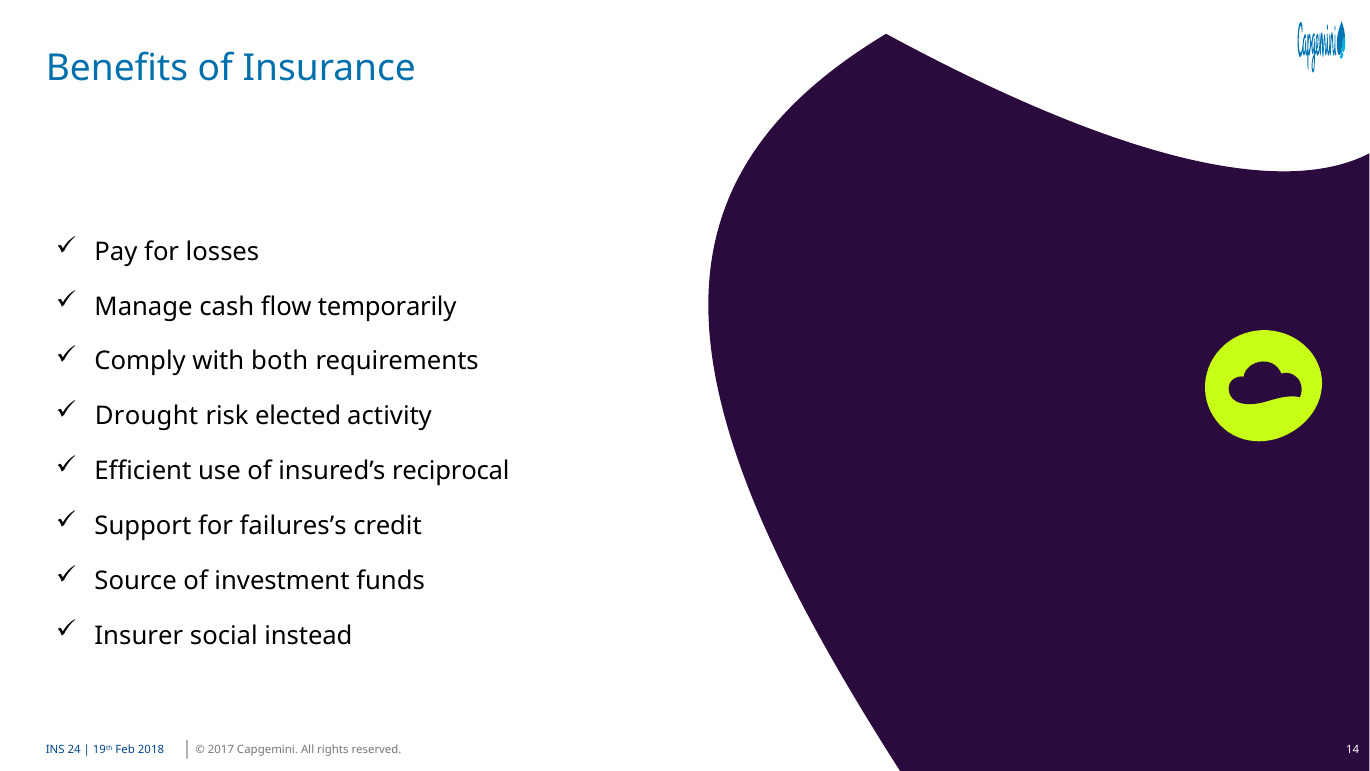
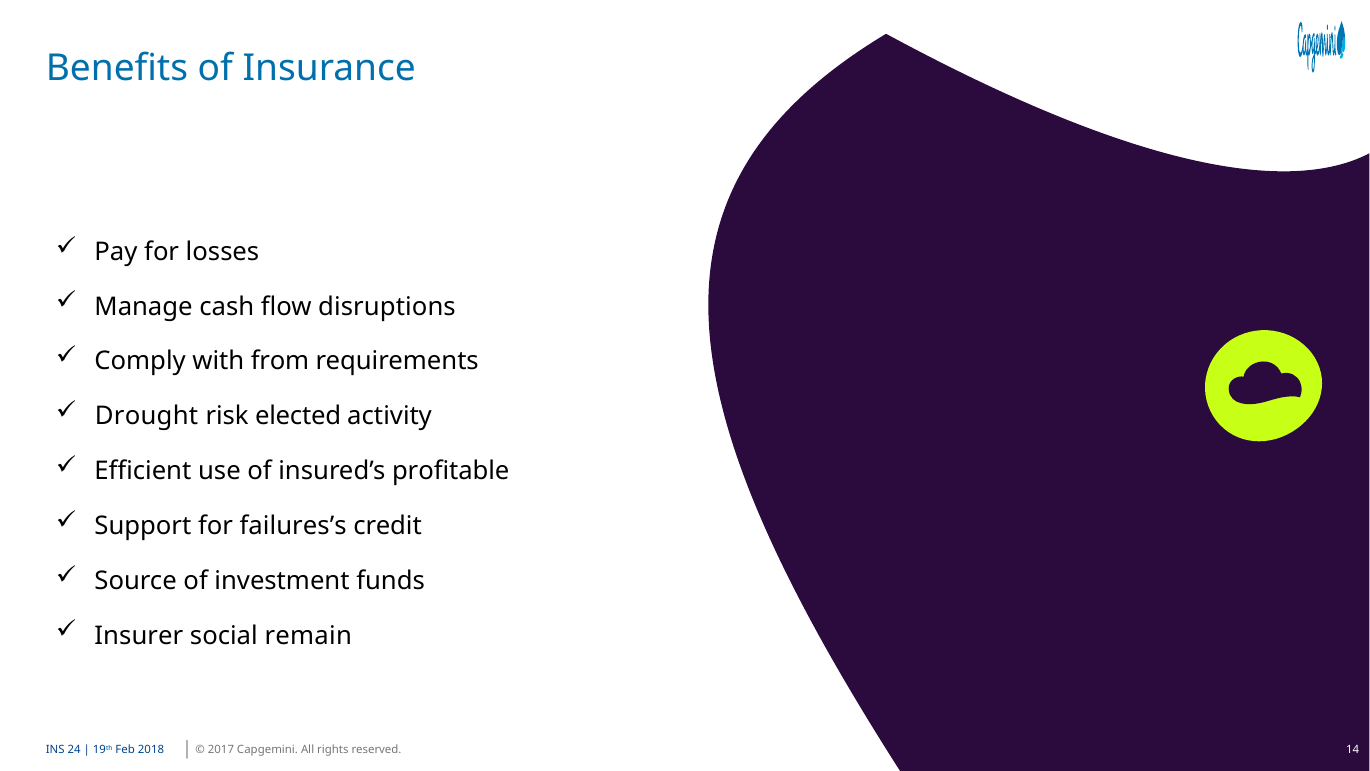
temporarily: temporarily -> disruptions
both: both -> from
reciprocal: reciprocal -> profitable
instead: instead -> remain
